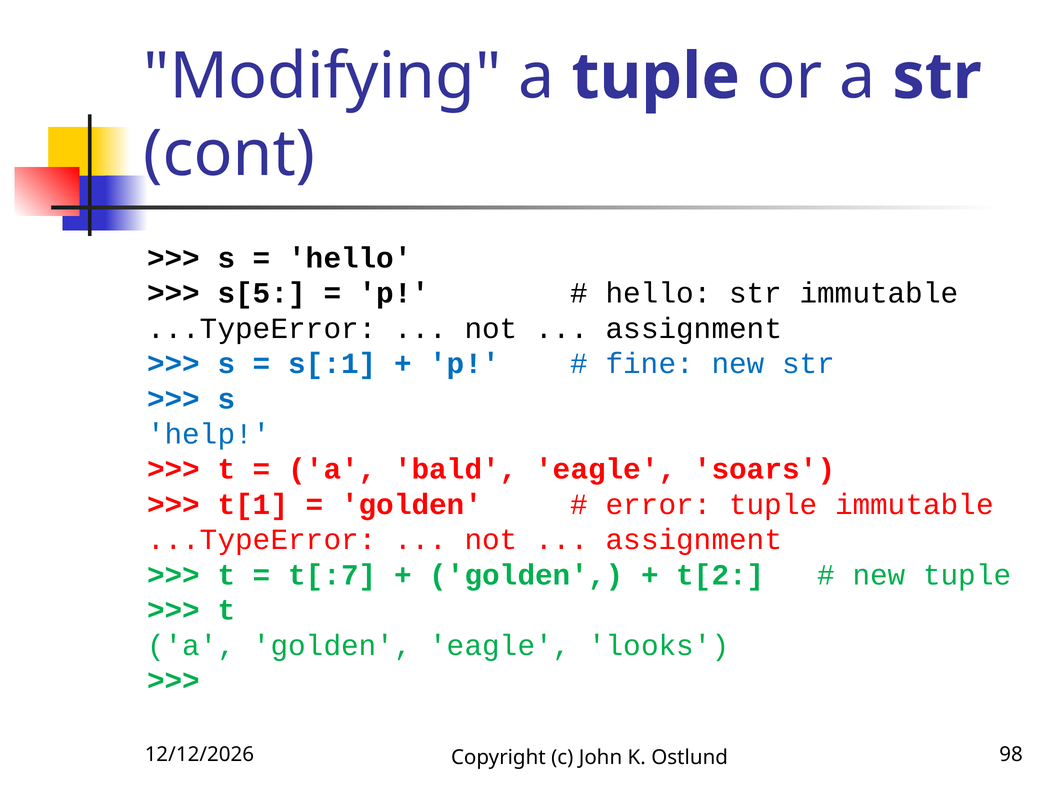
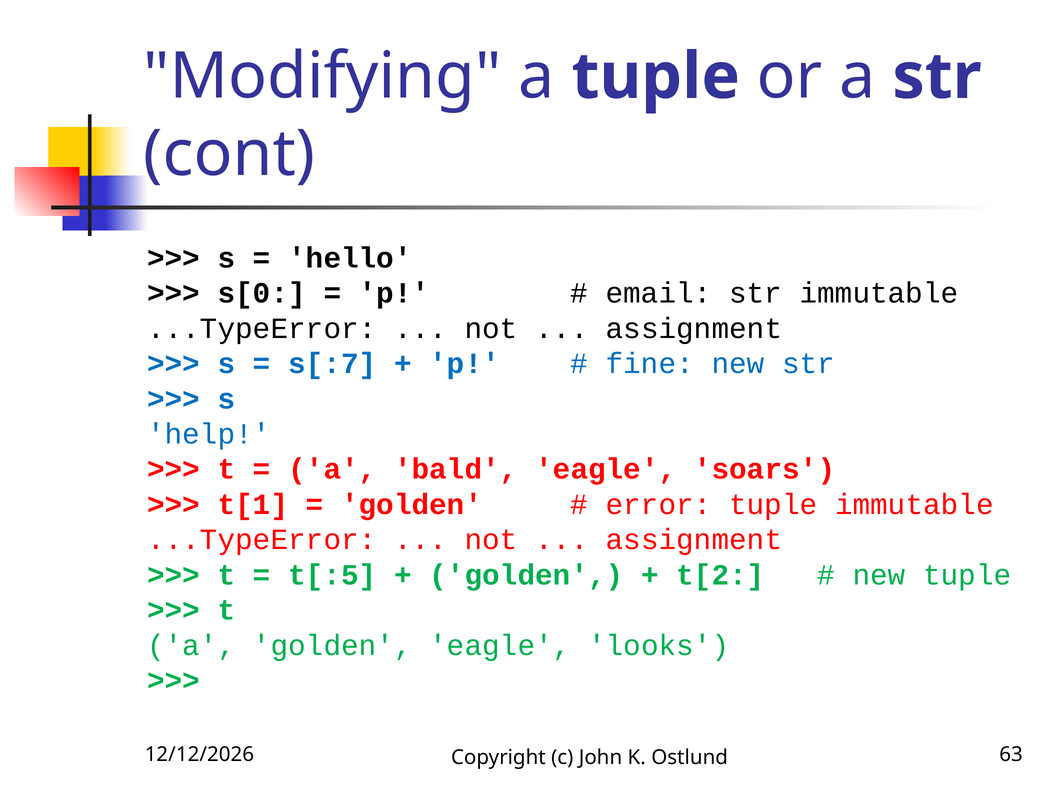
s[5: s[5 -> s[0
hello at (659, 293): hello -> email
s[:1: s[:1 -> s[:7
t[:7: t[:7 -> t[:5
98: 98 -> 63
